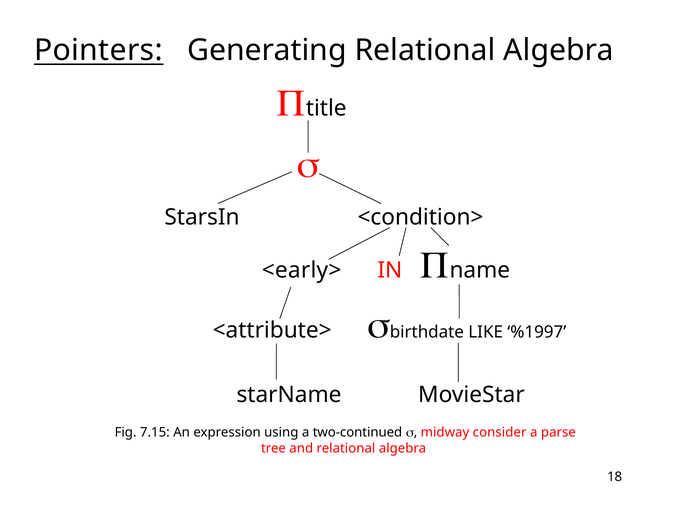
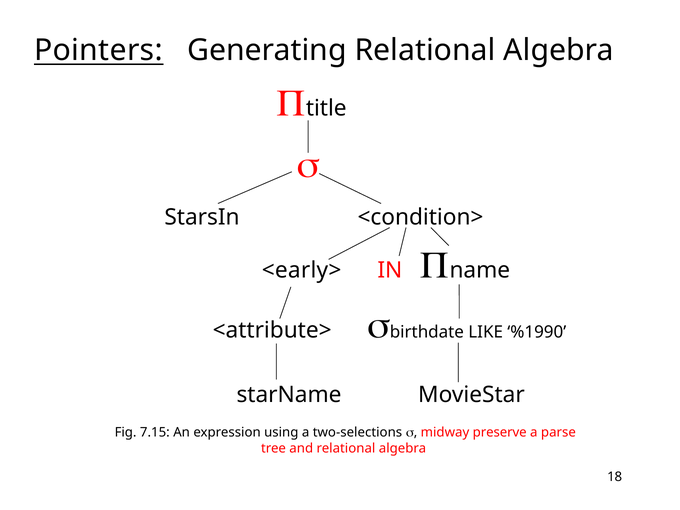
%1997: %1997 -> %1990
two-continued: two-continued -> two-selections
consider: consider -> preserve
